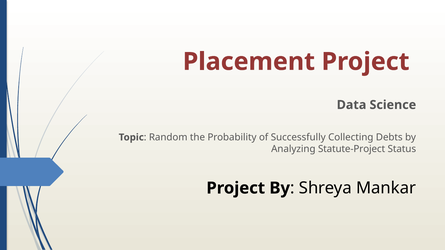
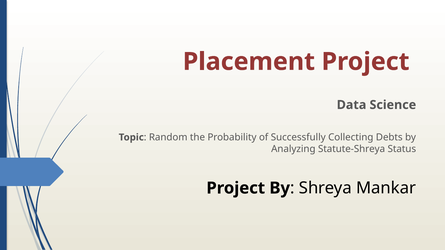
Statute-Project: Statute-Project -> Statute-Shreya
